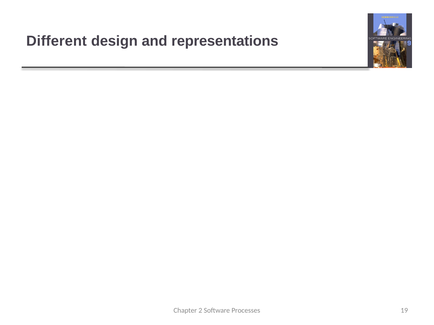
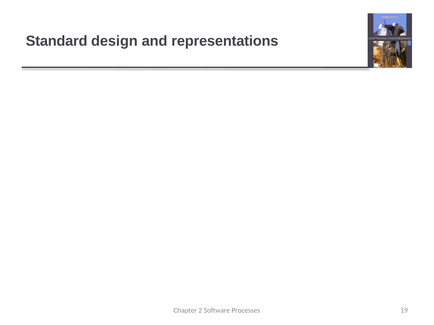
Different: Different -> Standard
